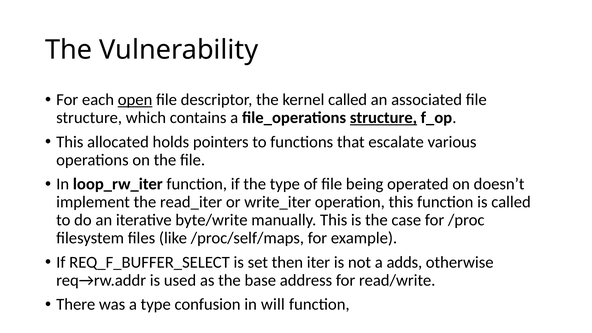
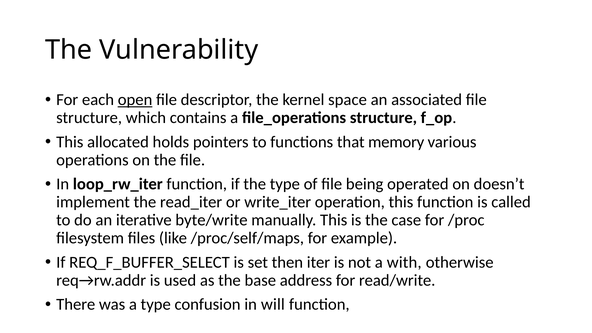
kernel called: called -> space
structure at (383, 118) underline: present -> none
escalate: escalate -> memory
adds: adds -> with
